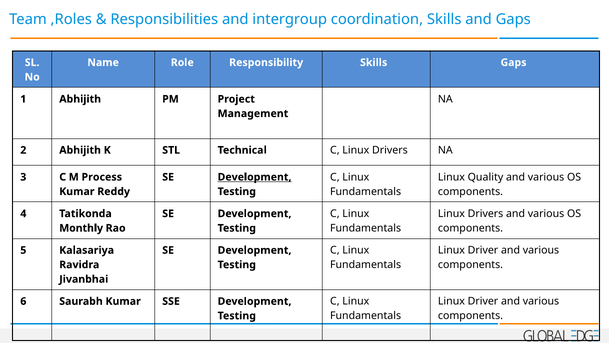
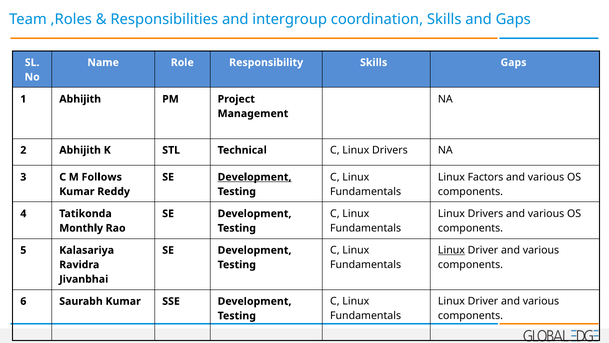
Quality: Quality -> Factors
Process: Process -> Follows
Linux at (451, 250) underline: none -> present
